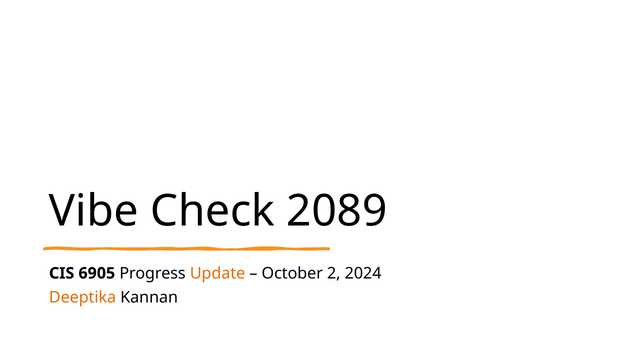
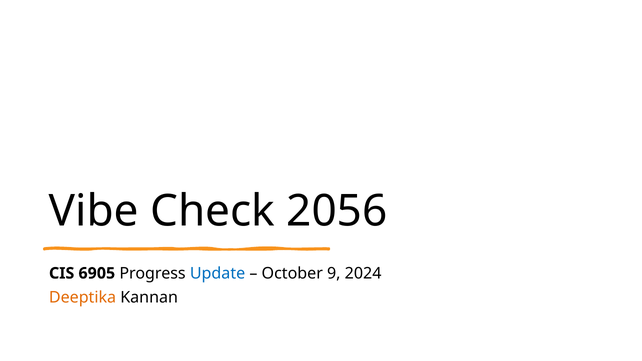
2089: 2089 -> 2056
Update colour: orange -> blue
2: 2 -> 9
